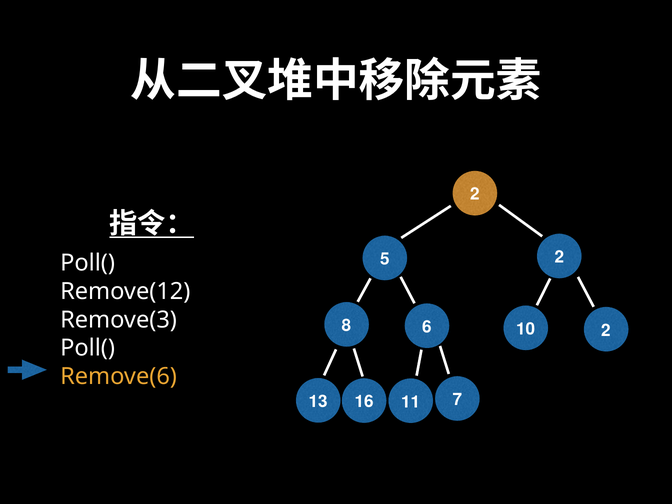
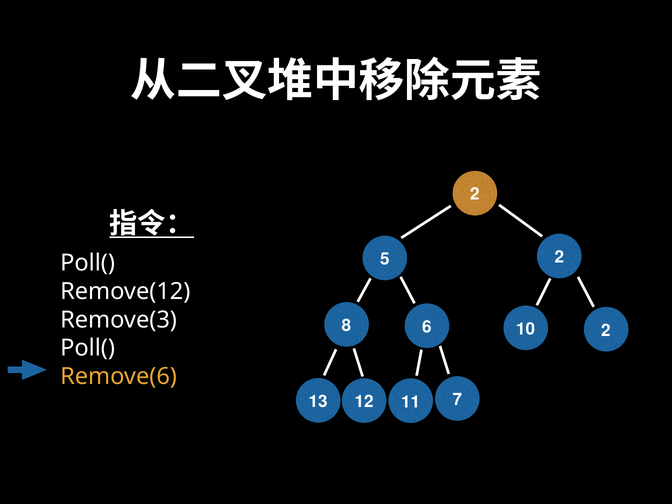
16: 16 -> 12
